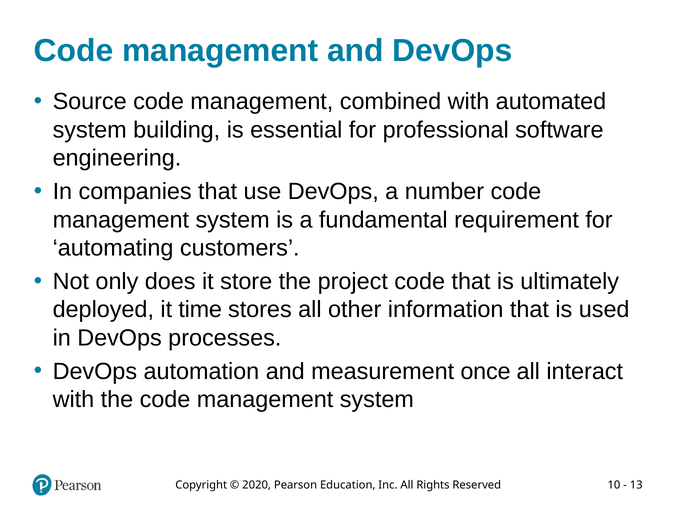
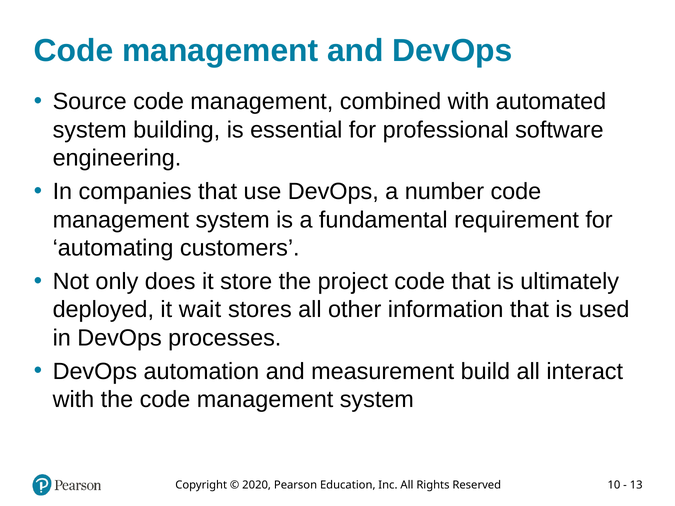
time: time -> wait
once: once -> build
